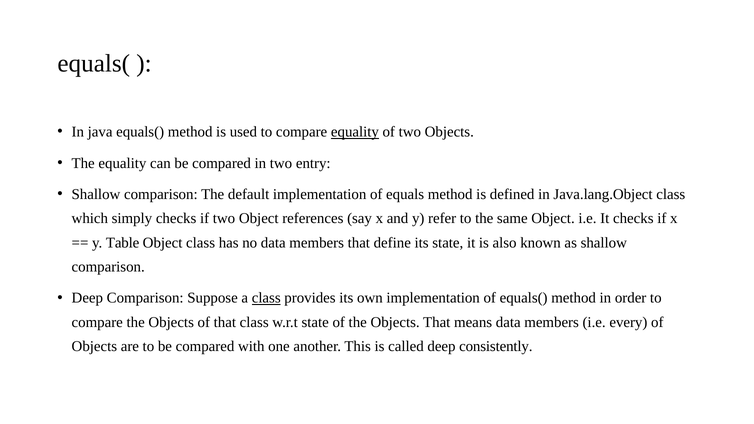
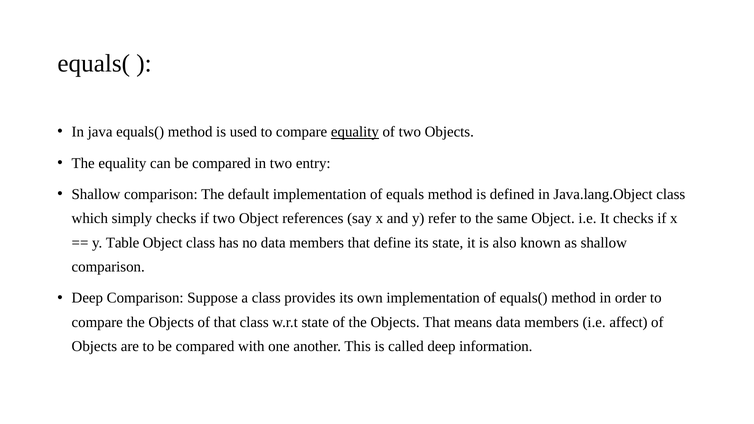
class at (266, 298) underline: present -> none
every: every -> affect
consistently: consistently -> information
